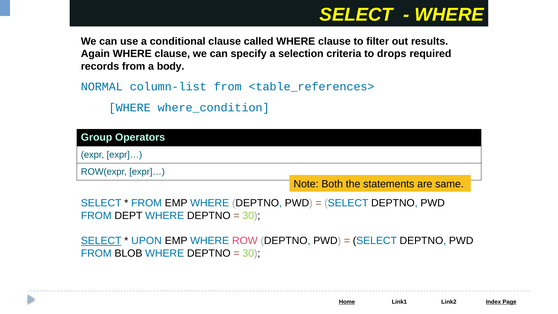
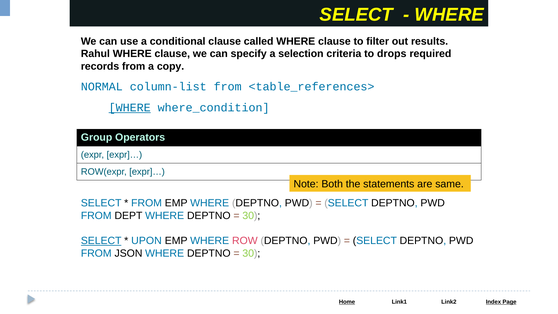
Again: Again -> Rahul
body: body -> copy
WHERE at (130, 107) underline: none -> present
BLOB: BLOB -> JSON
